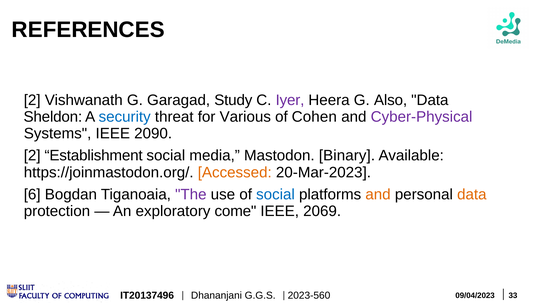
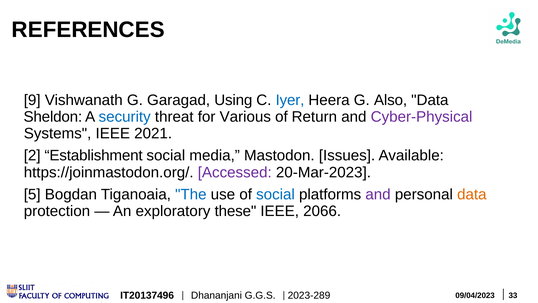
2 at (32, 100): 2 -> 9
Study: Study -> Using
Iyer colour: purple -> blue
Cohen: Cohen -> Return
2090: 2090 -> 2021
Binary: Binary -> Issues
Accessed colour: orange -> purple
6: 6 -> 5
The colour: purple -> blue
and at (378, 194) colour: orange -> purple
come: come -> these
2069: 2069 -> 2066
2023-560: 2023-560 -> 2023-289
